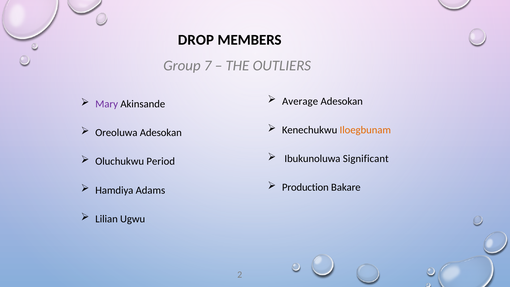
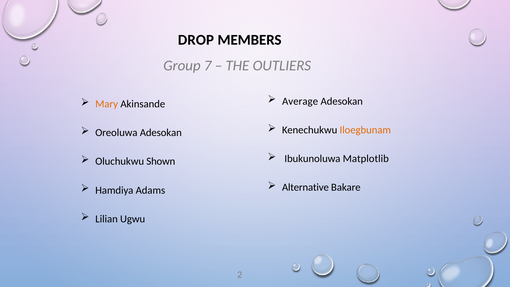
Mary colour: purple -> orange
Significant: Significant -> Matplotlib
Period: Period -> Shown
Production: Production -> Alternative
